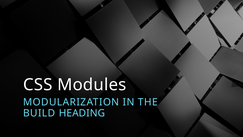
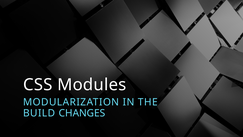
HEADING: HEADING -> CHANGES
